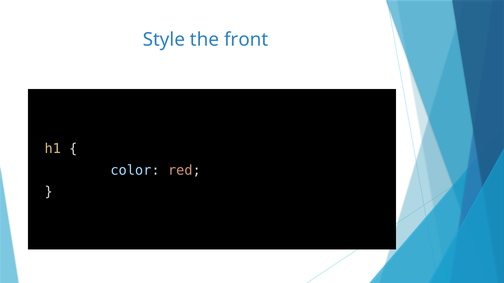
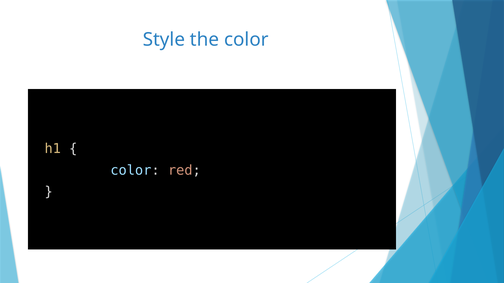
the front: front -> color
